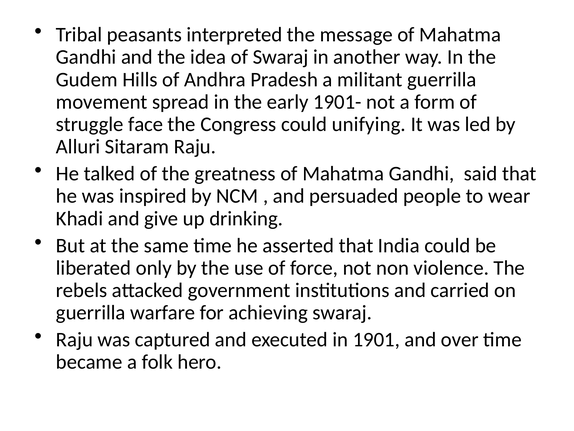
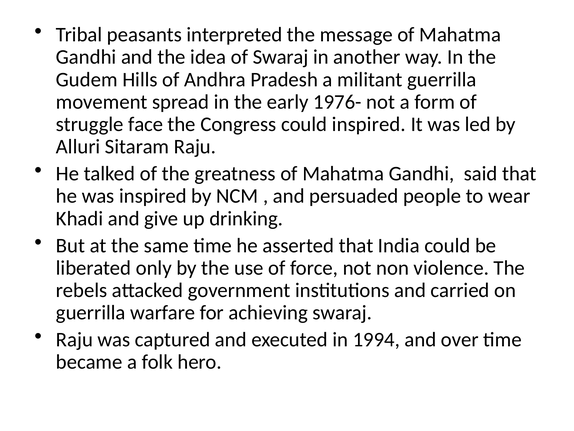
1901-: 1901- -> 1976-
could unifying: unifying -> inspired
1901: 1901 -> 1994
